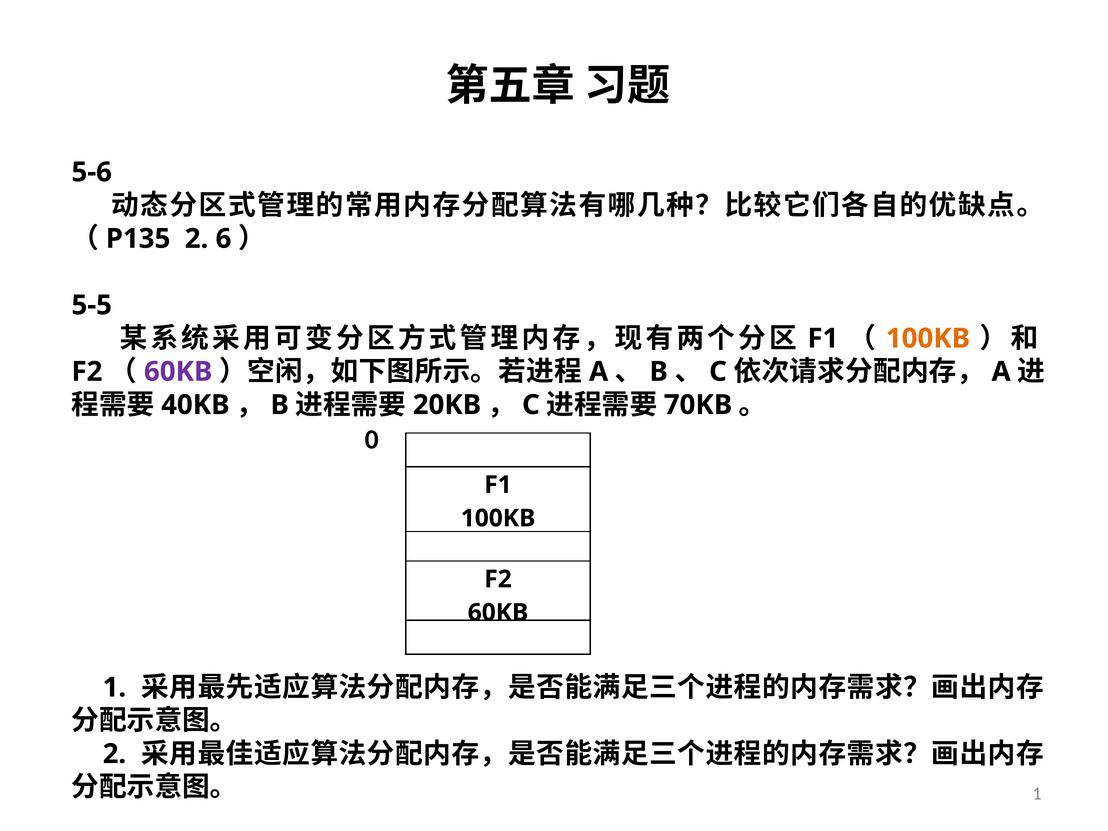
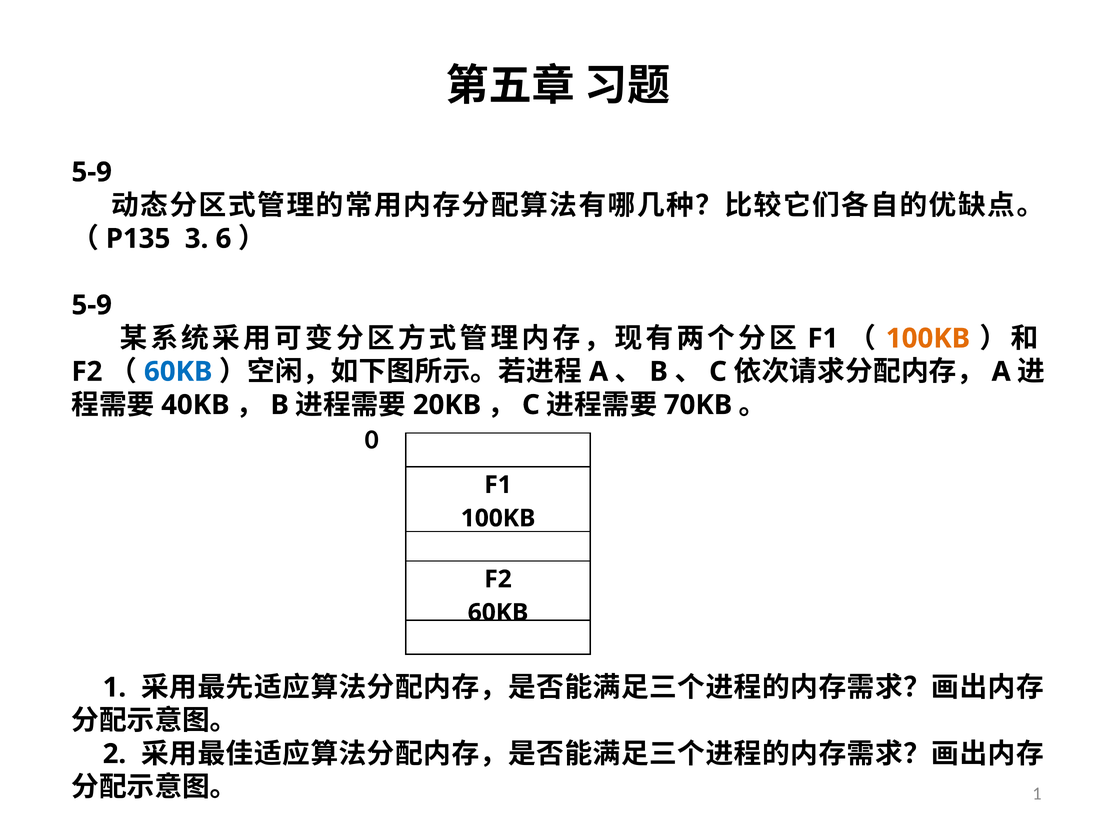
5-6 at (92, 172): 5-6 -> 5-9
2 at (197, 239): 2 -> 3
5-5 at (92, 305): 5-5 -> 5-9
60KB at (178, 372) colour: purple -> blue
